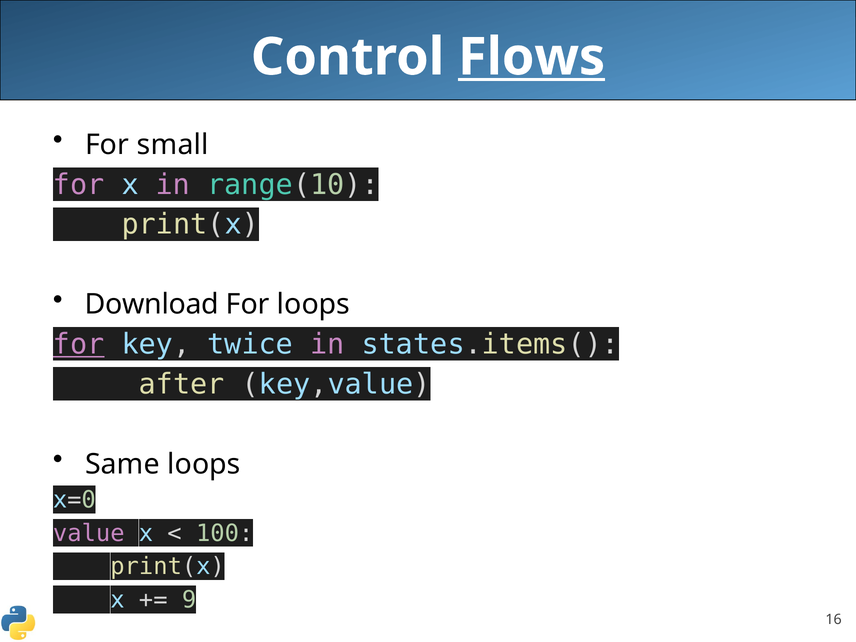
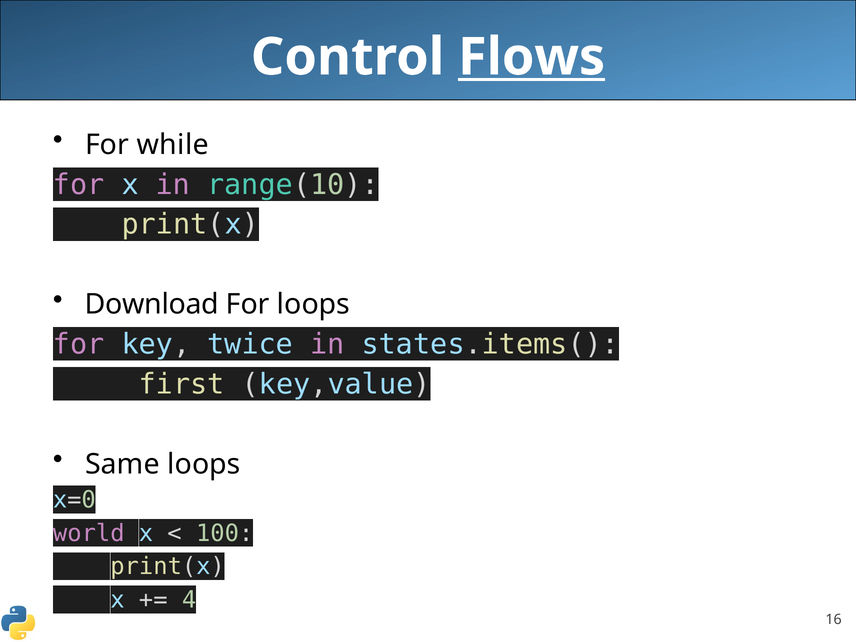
small: small -> while
for at (79, 344) underline: present -> none
after: after -> first
value: value -> world
9: 9 -> 4
